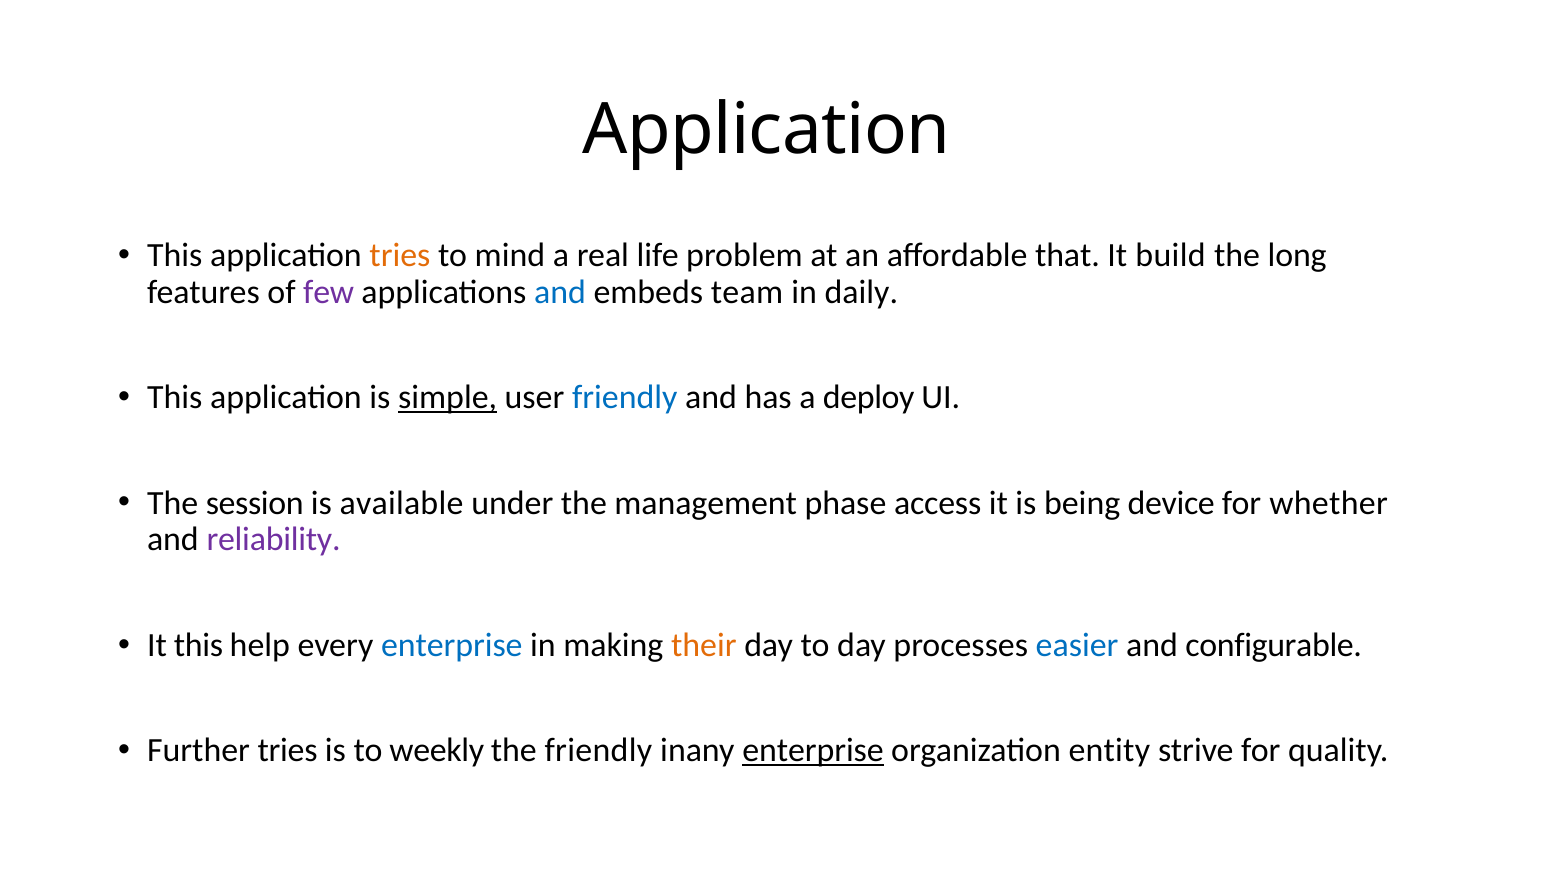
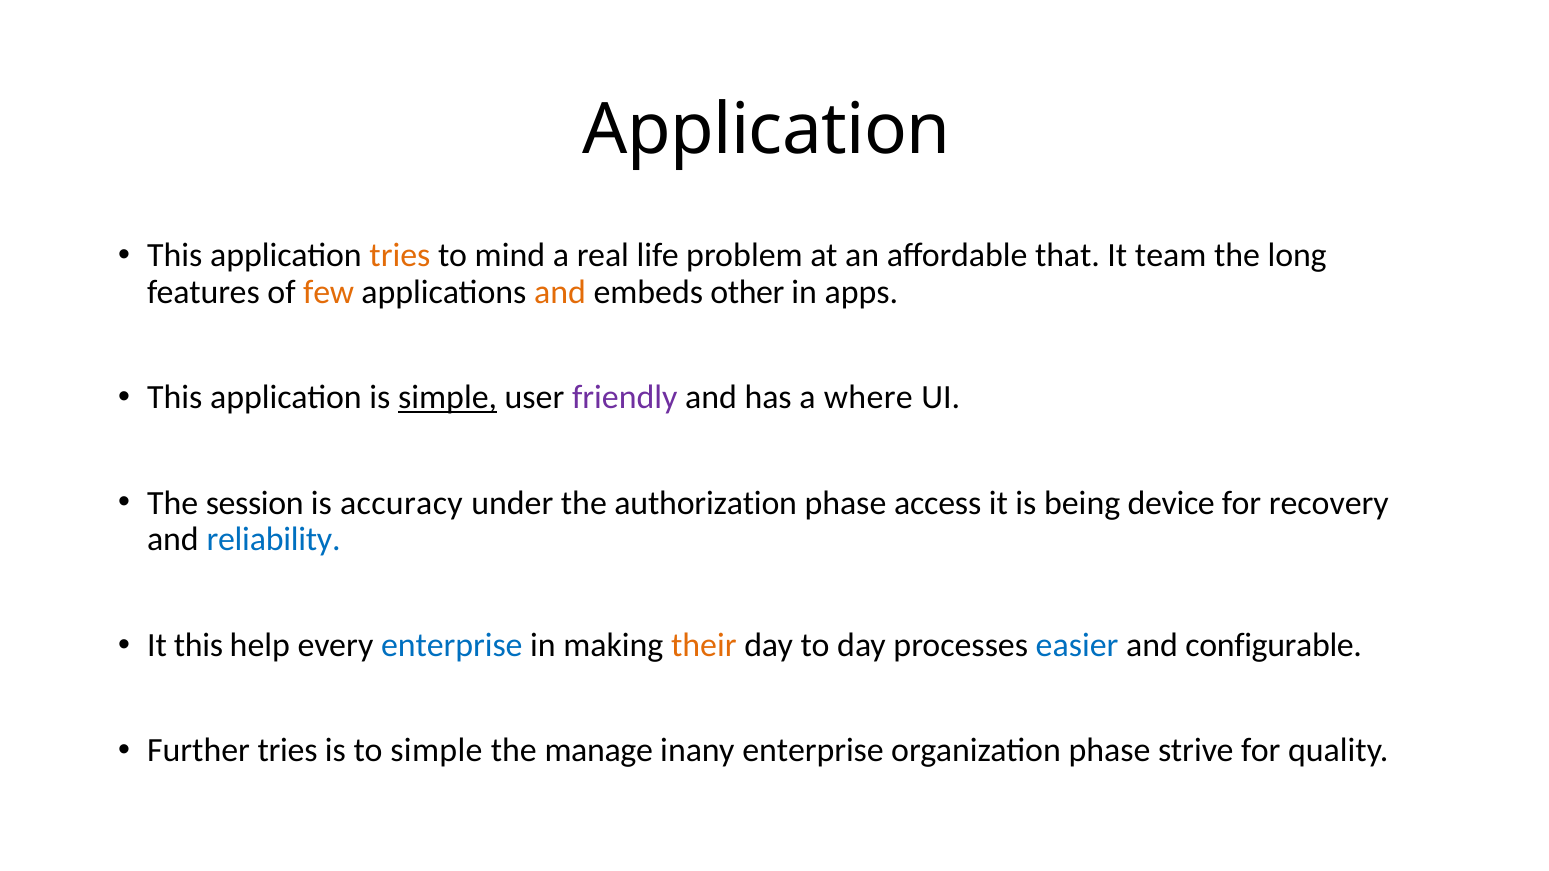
build: build -> team
few colour: purple -> orange
and at (560, 292) colour: blue -> orange
team: team -> other
daily: daily -> apps
friendly at (625, 398) colour: blue -> purple
deploy: deploy -> where
available: available -> accuracy
management: management -> authorization
whether: whether -> recovery
reliability colour: purple -> blue
to weekly: weekly -> simple
the friendly: friendly -> manage
enterprise at (813, 751) underline: present -> none
organization entity: entity -> phase
